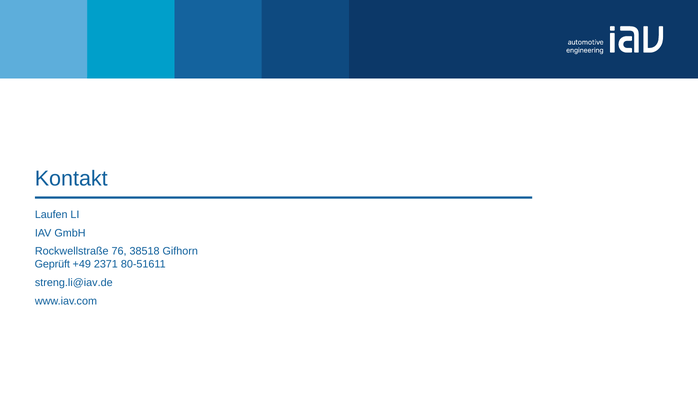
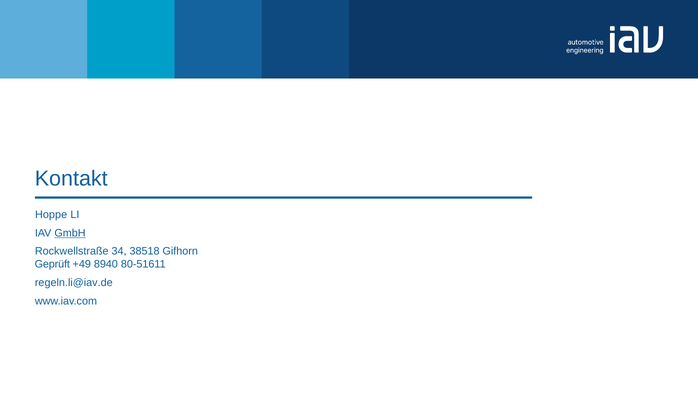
Laufen: Laufen -> Hoppe
GmbH underline: none -> present
76: 76 -> 34
2371: 2371 -> 8940
streng.li@iav.de: streng.li@iav.de -> regeln.li@iav.de
